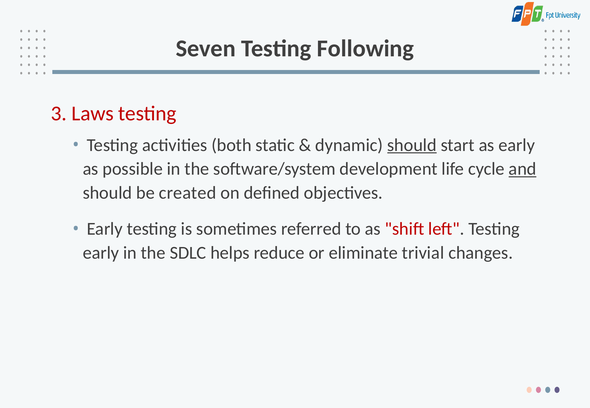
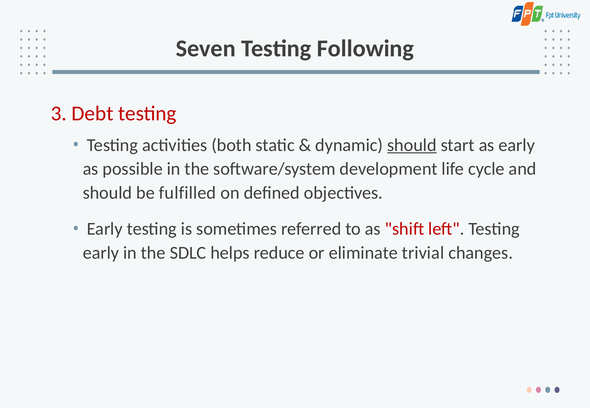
Laws: Laws -> Debt
and underline: present -> none
created: created -> fulfilled
